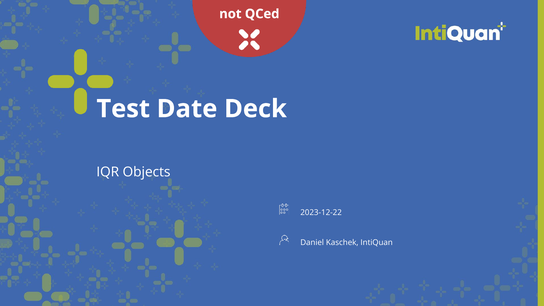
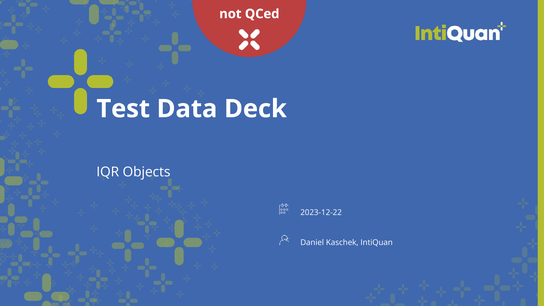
Date: Date -> Data
